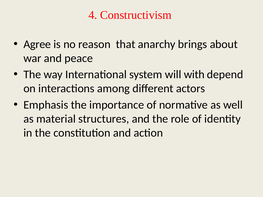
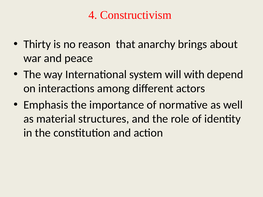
Agree: Agree -> Thirty
